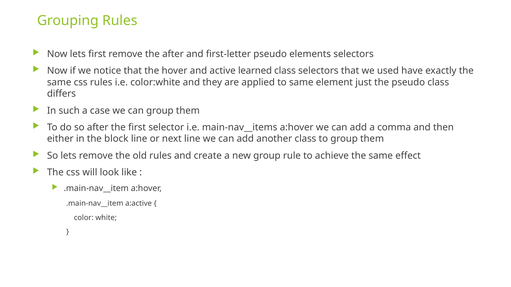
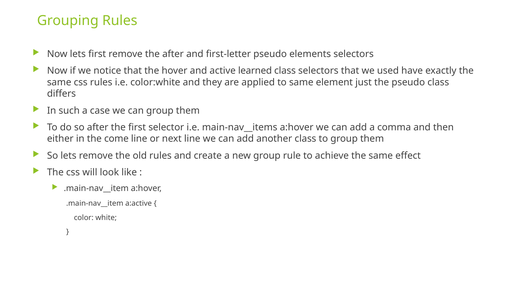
block: block -> come
